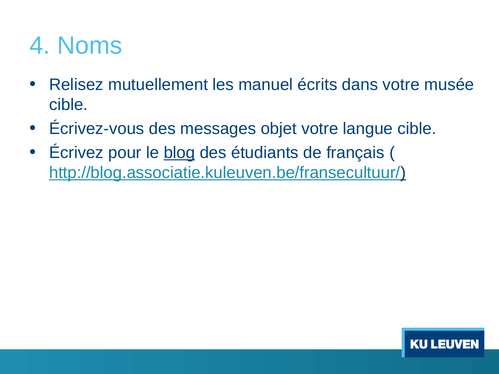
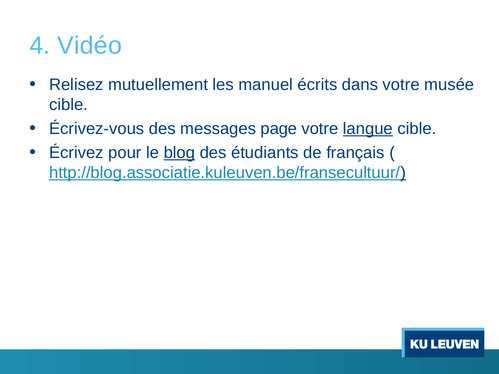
Noms: Noms -> Vidéo
objet: objet -> page
langue underline: none -> present
